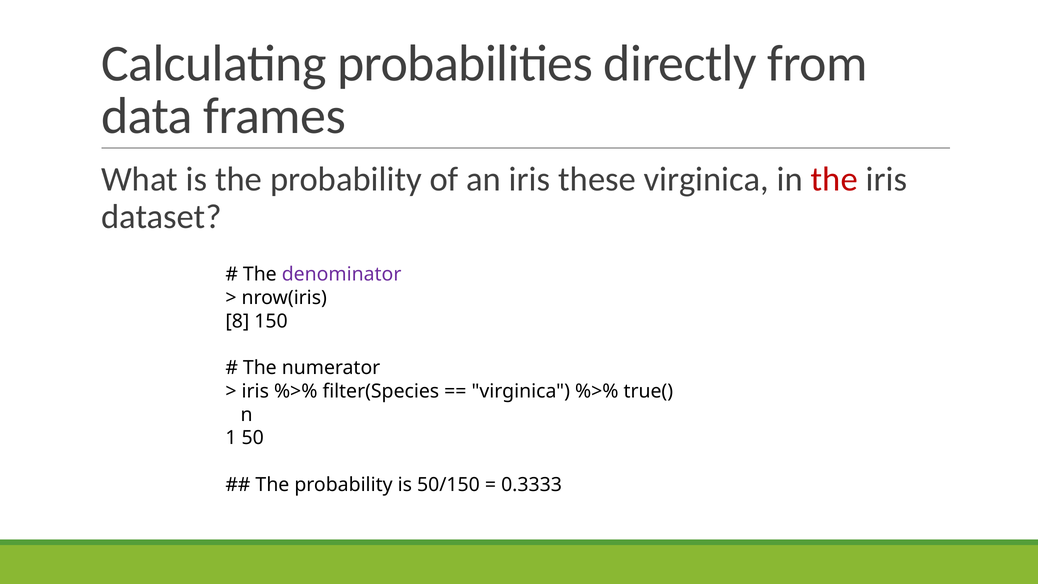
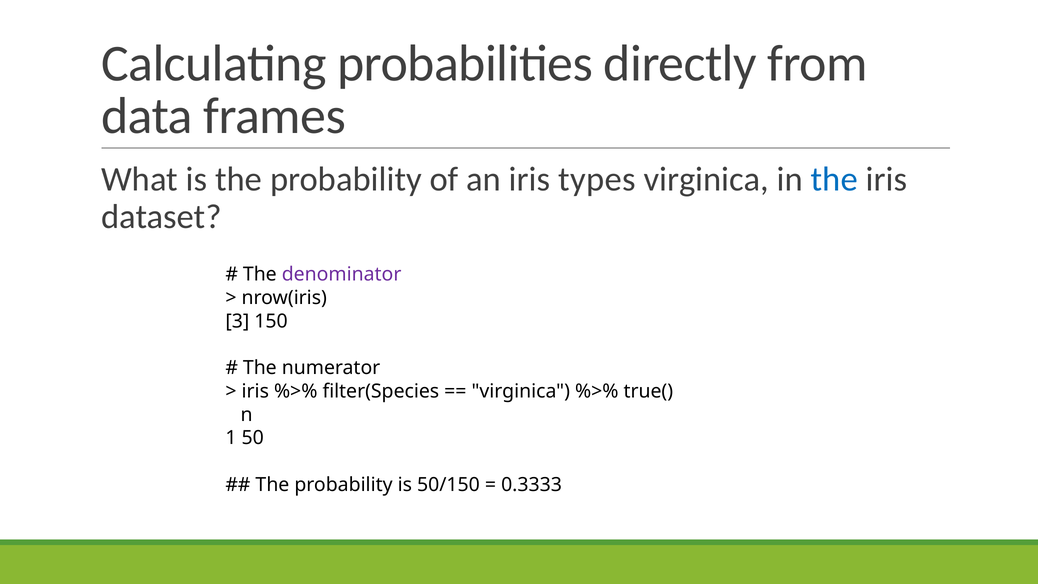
these: these -> types
the at (834, 180) colour: red -> blue
8: 8 -> 3
